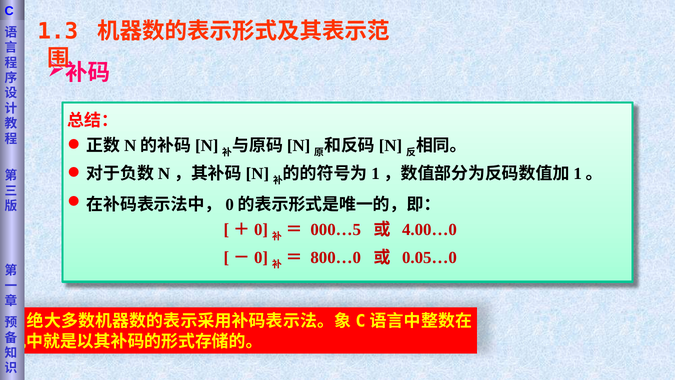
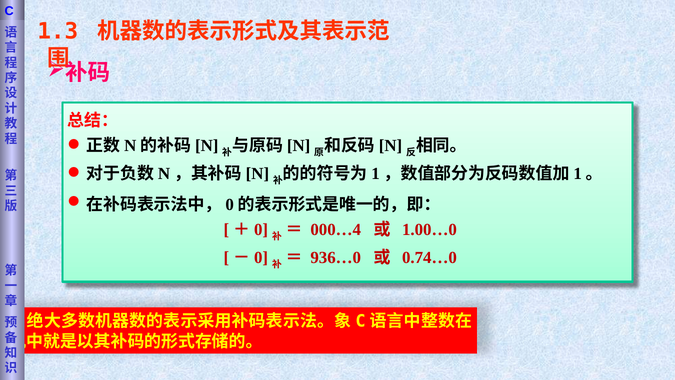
000…5: 000…5 -> 000…4
4.00…0: 4.00…0 -> 1.00…0
800…0: 800…0 -> 936…0
0.05…0: 0.05…0 -> 0.74…0
